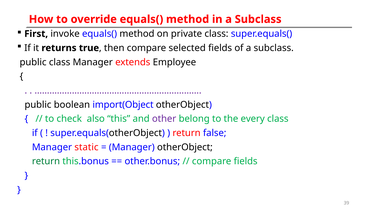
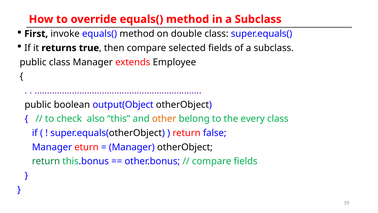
private: private -> double
import(Object: import(Object -> output(Object
other colour: purple -> orange
static: static -> eturn
